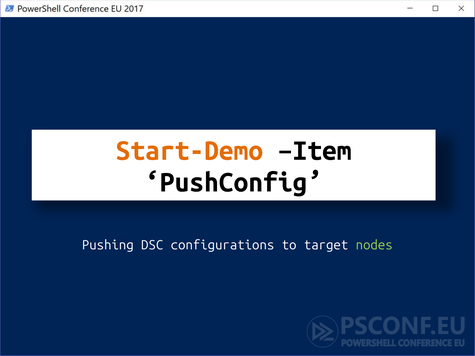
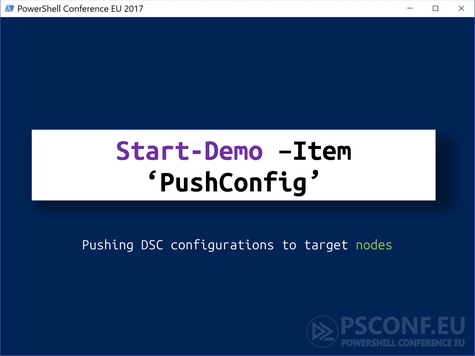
Start-Demo colour: orange -> purple
